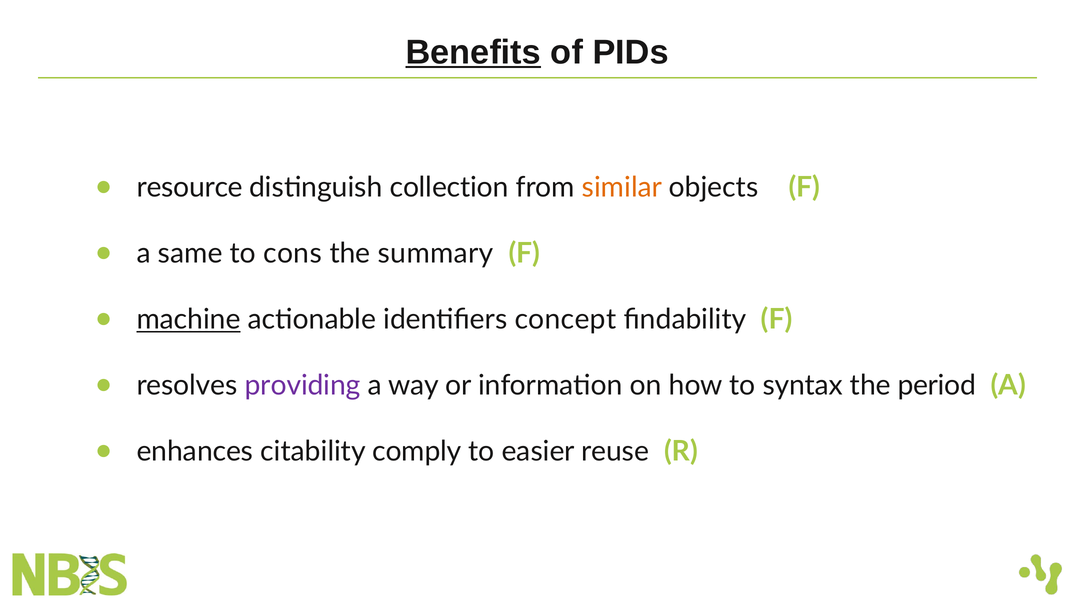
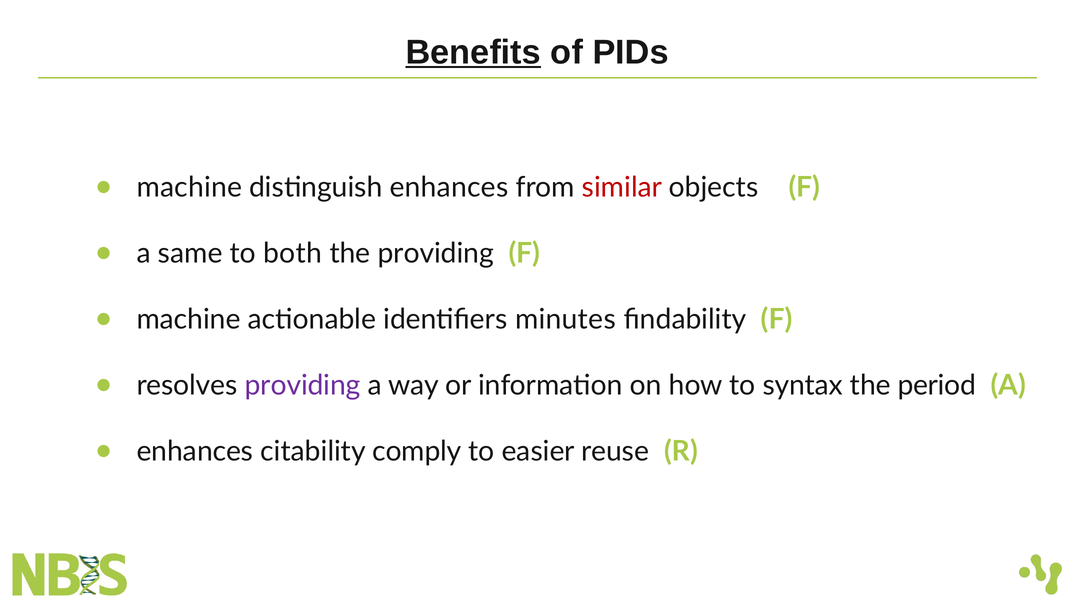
resource at (190, 187): resource -> machine
distinguish collection: collection -> enhances
similar colour: orange -> red
cons: cons -> both
the summary: summary -> providing
machine at (189, 319) underline: present -> none
concept: concept -> minutes
